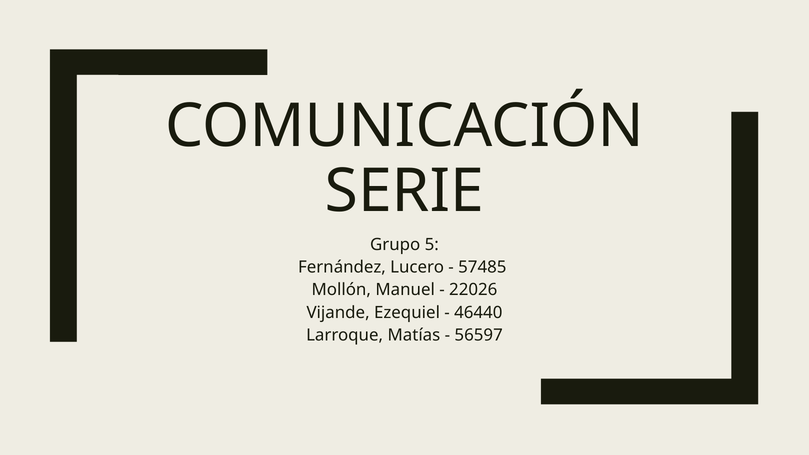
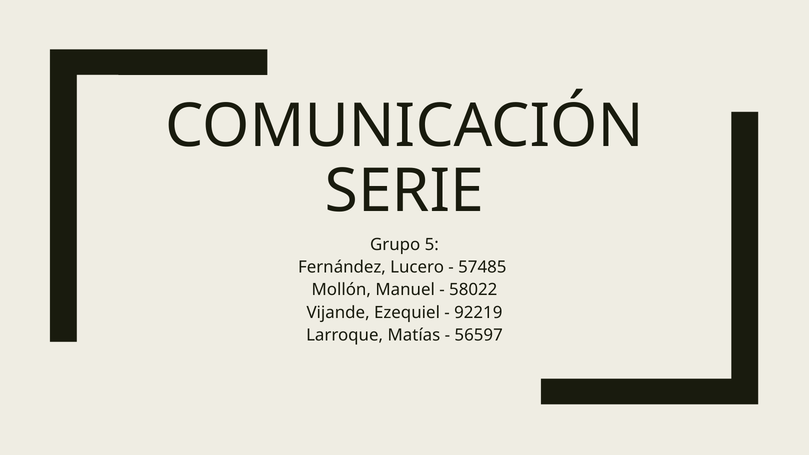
22026: 22026 -> 58022
46440: 46440 -> 92219
